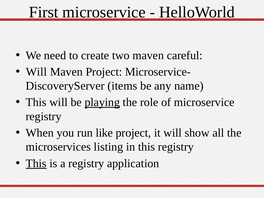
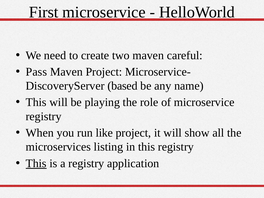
Will at (36, 72): Will -> Pass
items: items -> based
playing underline: present -> none
